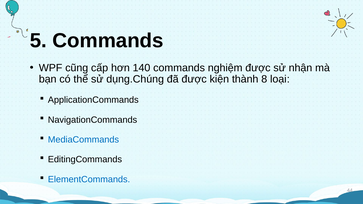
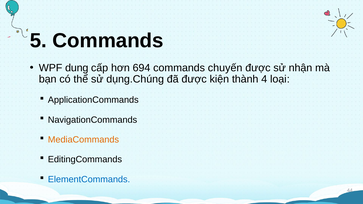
cũng: cũng -> dung
140: 140 -> 694
nghiệm: nghiệm -> chuyến
8: 8 -> 4
MediaCommands colour: blue -> orange
